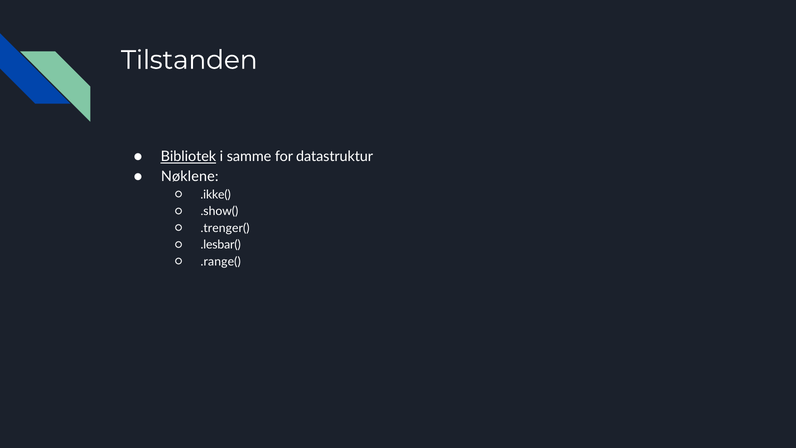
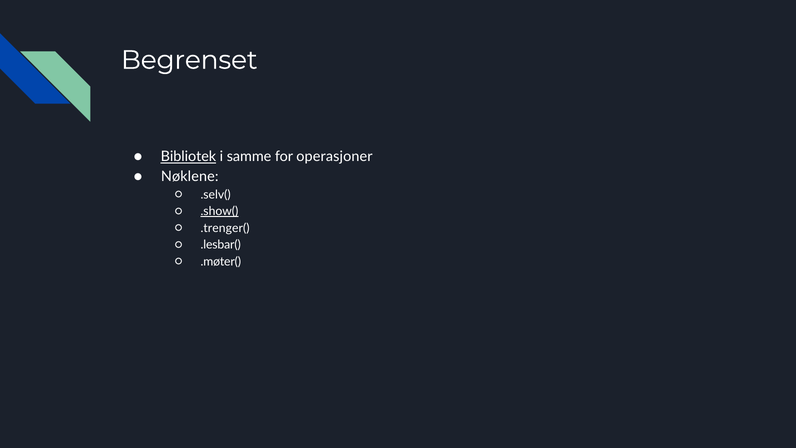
Tilstanden: Tilstanden -> Begrenset
datastruktur: datastruktur -> operasjoner
.ikke(: .ikke( -> .selv(
.show( underline: none -> present
.range(: .range( -> .møter(
